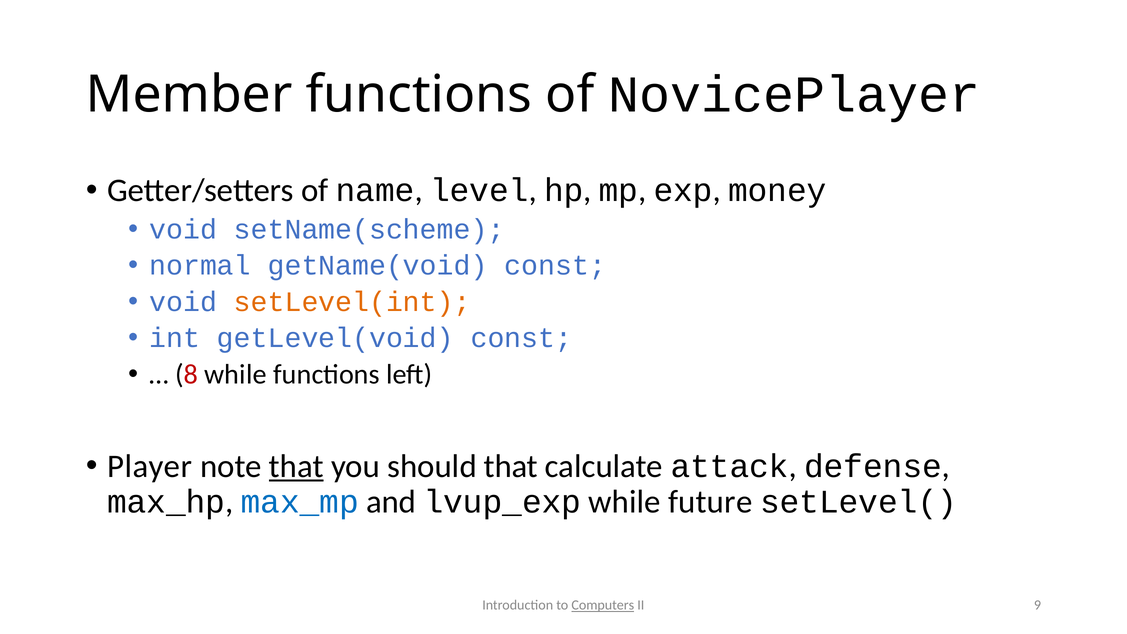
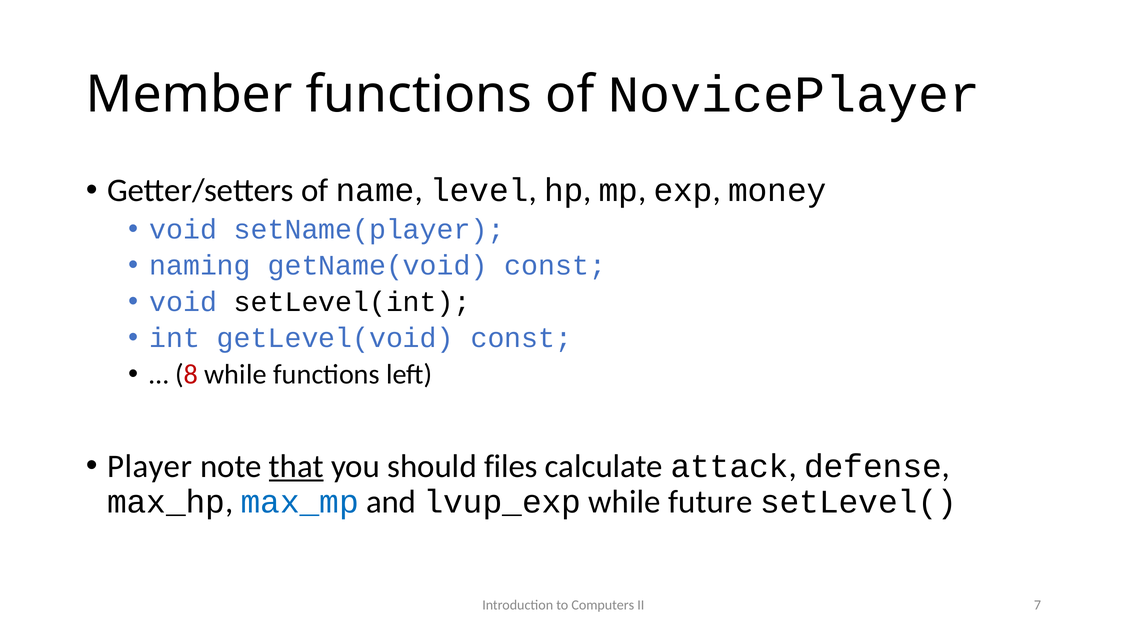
setName(scheme: setName(scheme -> setName(player
normal: normal -> naming
setLevel(int colour: orange -> black
should that: that -> files
Computers underline: present -> none
9: 9 -> 7
